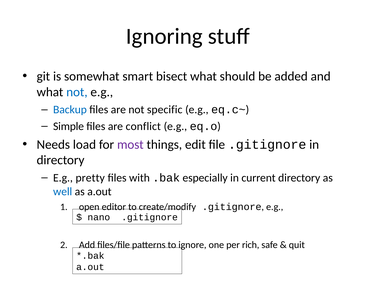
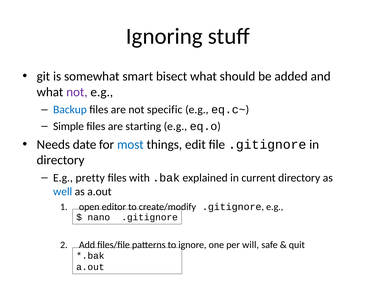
not at (77, 92) colour: blue -> purple
conflict: conflict -> starting
load: load -> date
most colour: purple -> blue
especially: especially -> explained
rich: rich -> will
